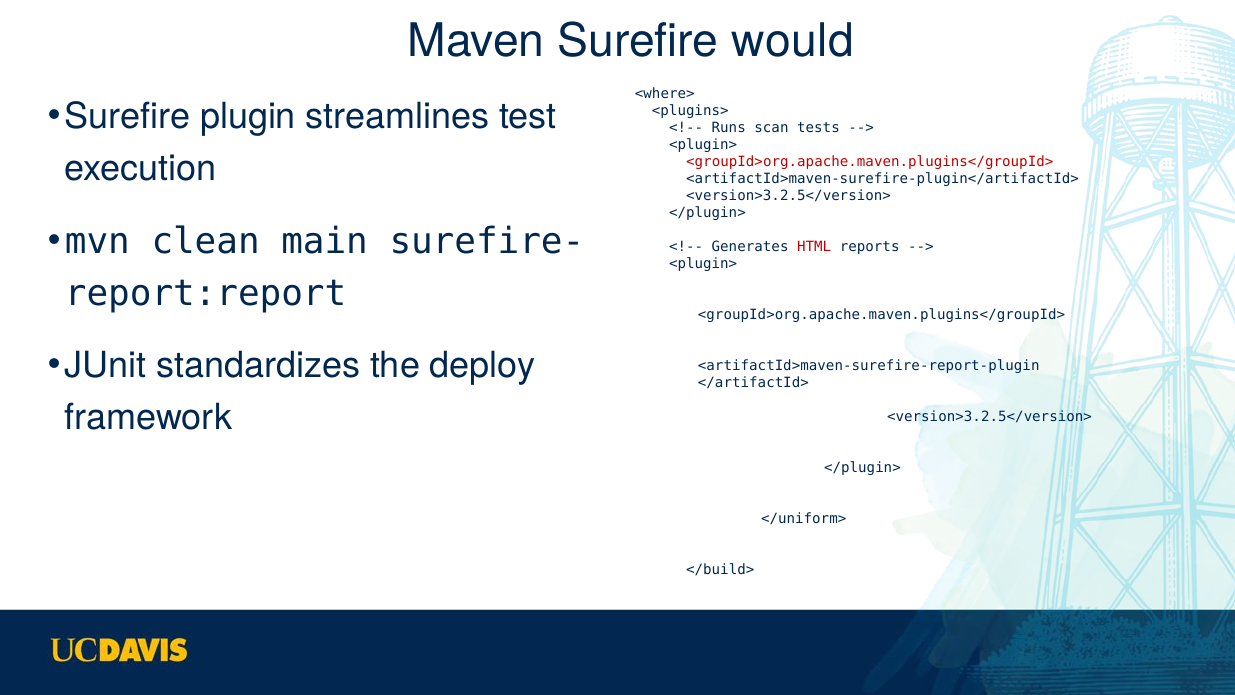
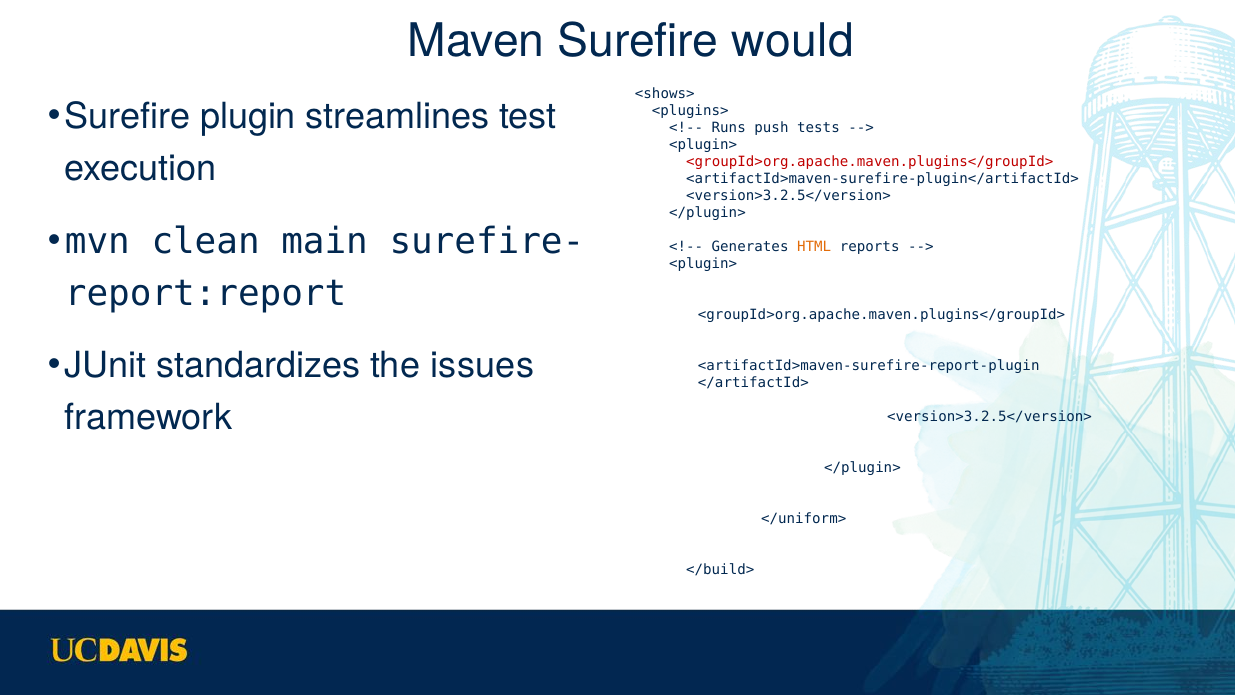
<where>: <where> -> <shows>
scan: scan -> push
HTML colour: red -> orange
deploy: deploy -> issues
